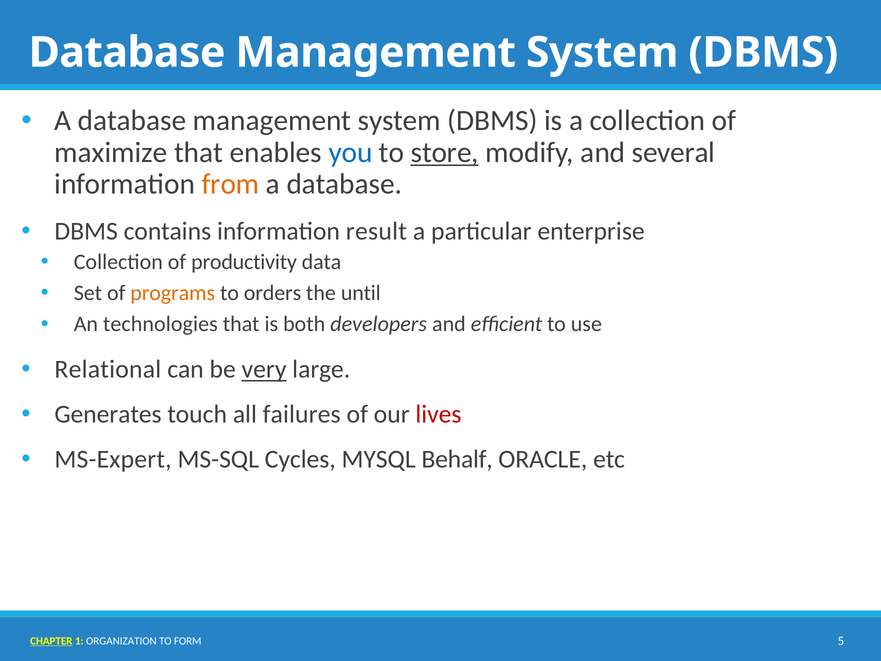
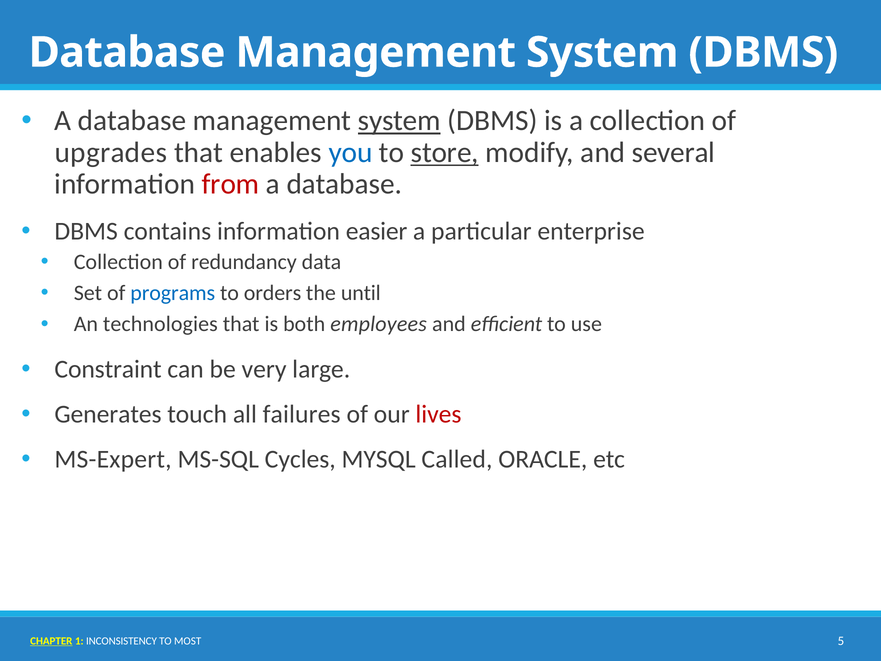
system at (399, 121) underline: none -> present
maximize: maximize -> upgrades
from colour: orange -> red
result: result -> easier
productivity: productivity -> redundancy
programs colour: orange -> blue
developers: developers -> employees
Relational: Relational -> Constraint
very underline: present -> none
Behalf: Behalf -> Called
ORGANIZATION: ORGANIZATION -> INCONSISTENCY
FORM: FORM -> MOST
